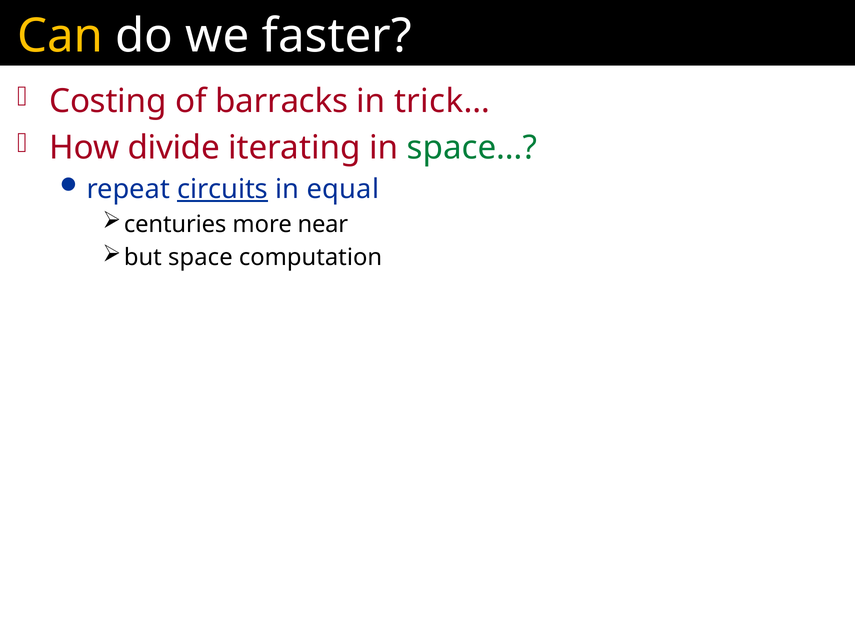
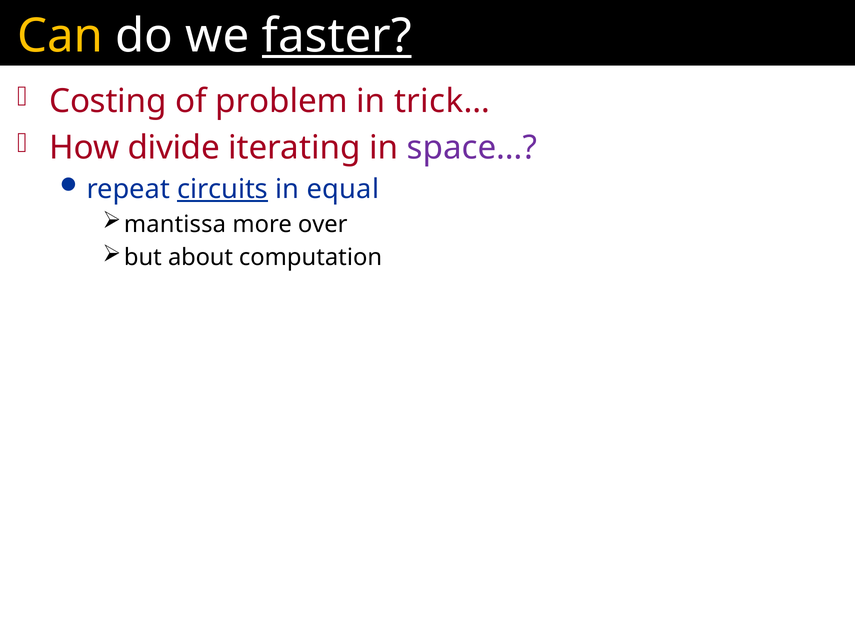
faster underline: none -> present
barracks: barracks -> problem
space… colour: green -> purple
centuries: centuries -> mantissa
near: near -> over
space: space -> about
